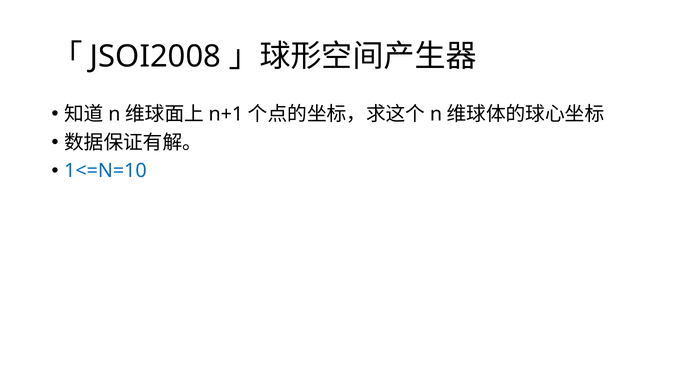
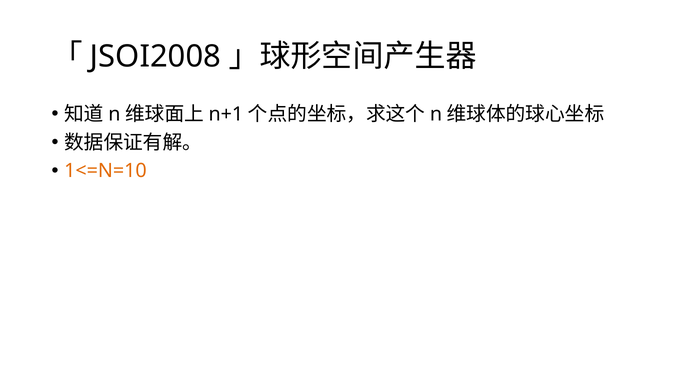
1<=N=10 colour: blue -> orange
